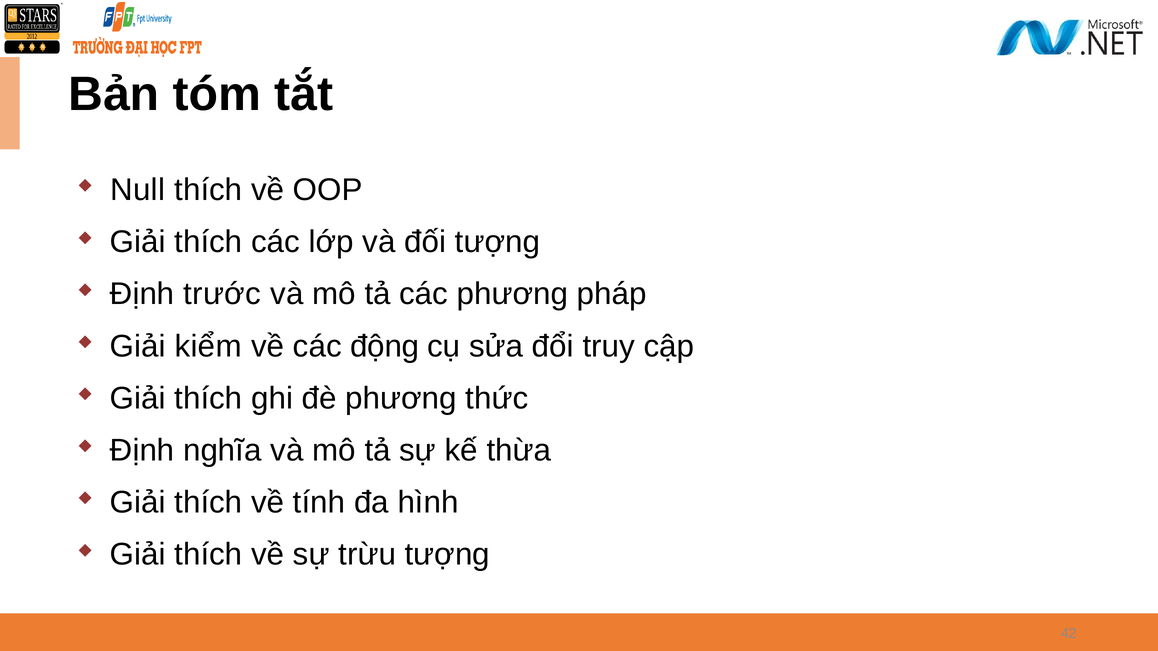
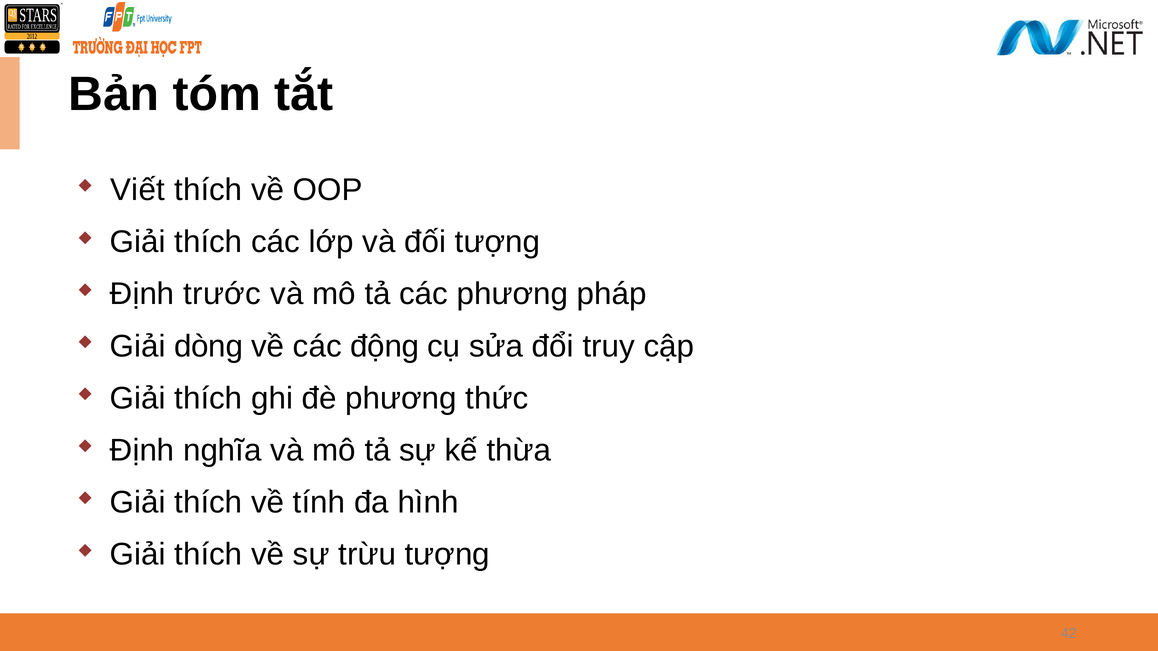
Null: Null -> Viết
kiểm: kiểm -> dòng
